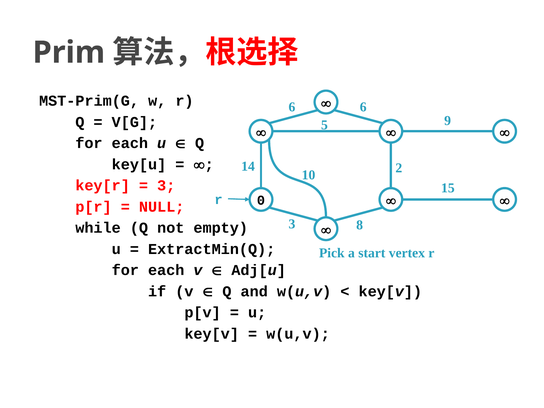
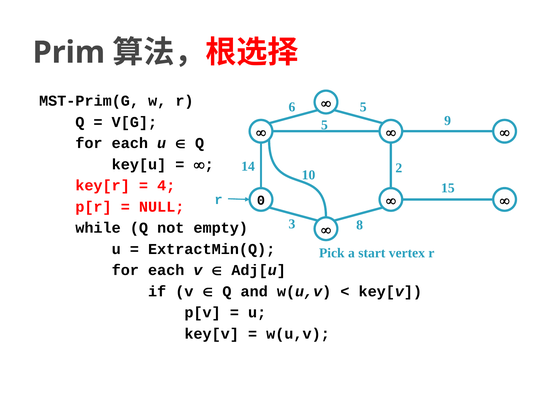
6 6: 6 -> 5
3 at (166, 186): 3 -> 4
